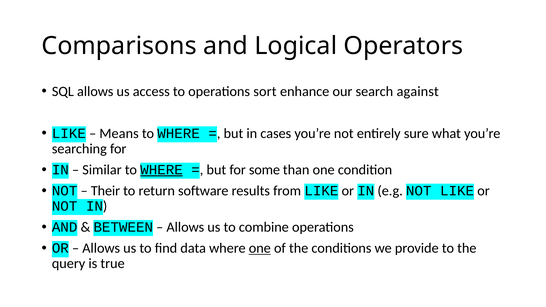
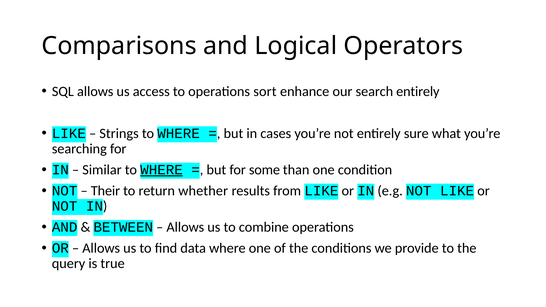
search against: against -> entirely
Means: Means -> Strings
software: software -> whether
one at (260, 248) underline: present -> none
